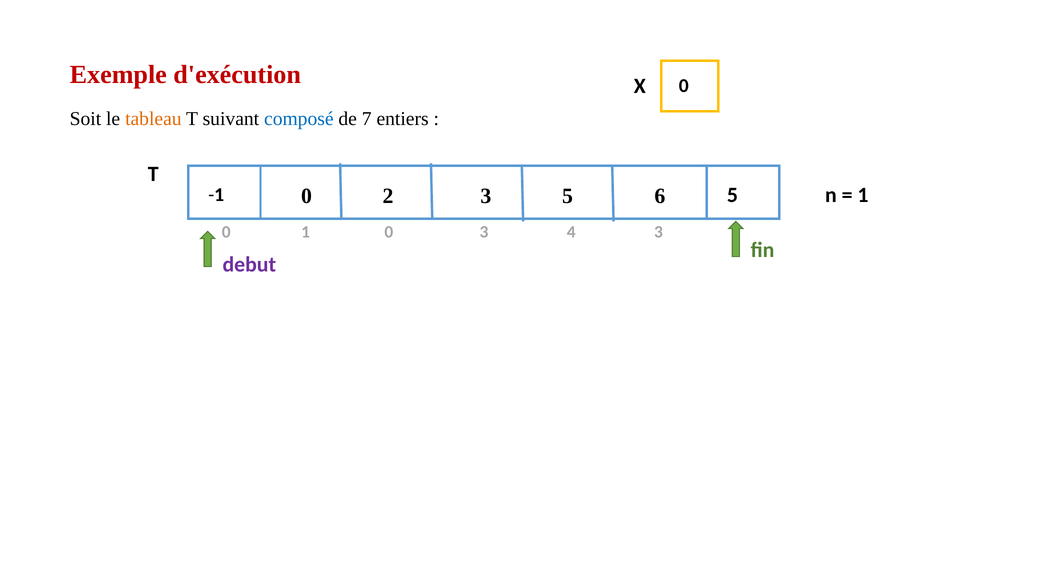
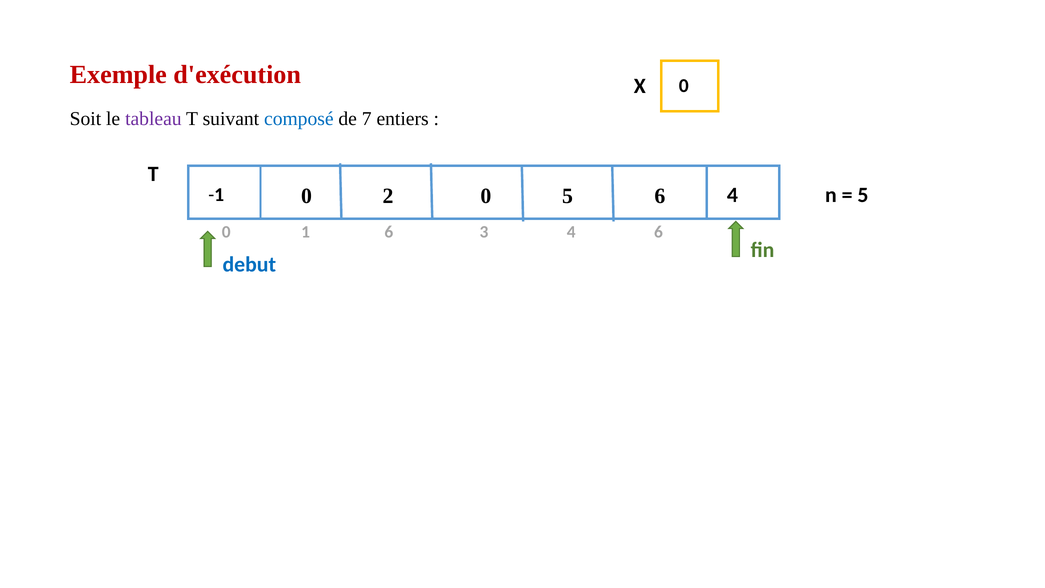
tableau colour: orange -> purple
1 at (863, 195): 1 -> 5
2 3: 3 -> 0
-1 5: 5 -> 4
0 1 0: 0 -> 6
4 3: 3 -> 6
debut colour: purple -> blue
